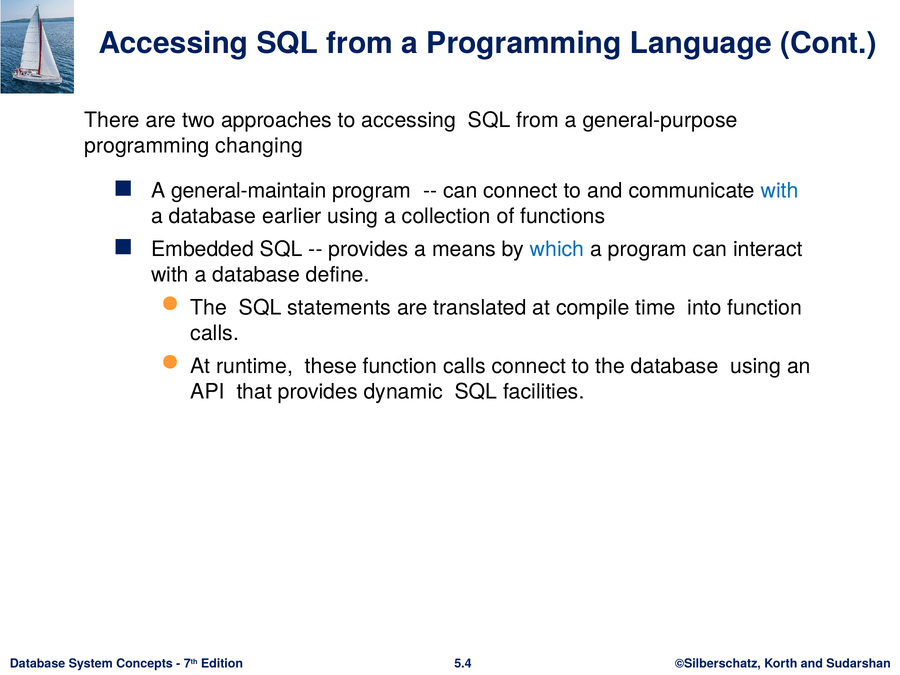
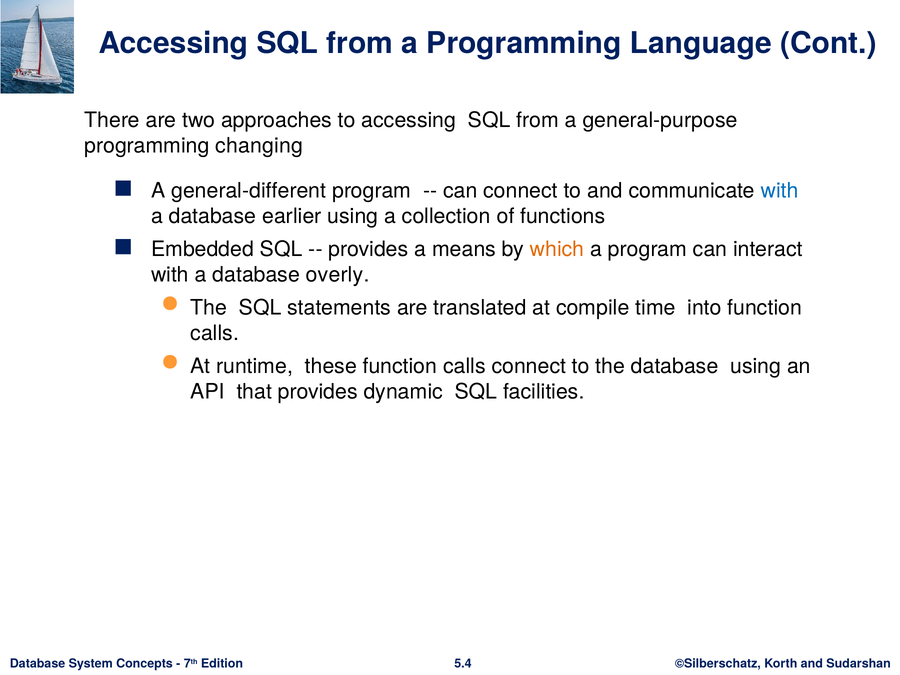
general-maintain: general-maintain -> general-different
which colour: blue -> orange
define: define -> overly
